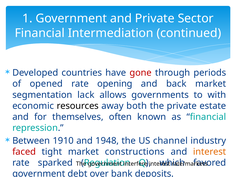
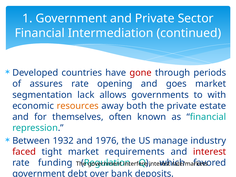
opened: opened -> assures
back: back -> goes
resources colour: black -> orange
1910: 1910 -> 1932
1948: 1948 -> 1976
channel: channel -> manage
constructions: constructions -> requirements
interest at (210, 152) colour: orange -> red
sparked: sparked -> funding
